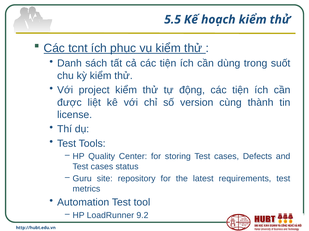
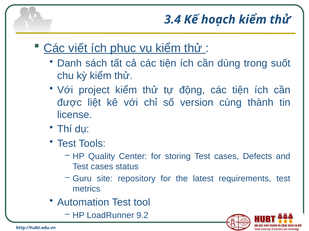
5.5: 5.5 -> 3.4
tcnt: tcnt -> viết
